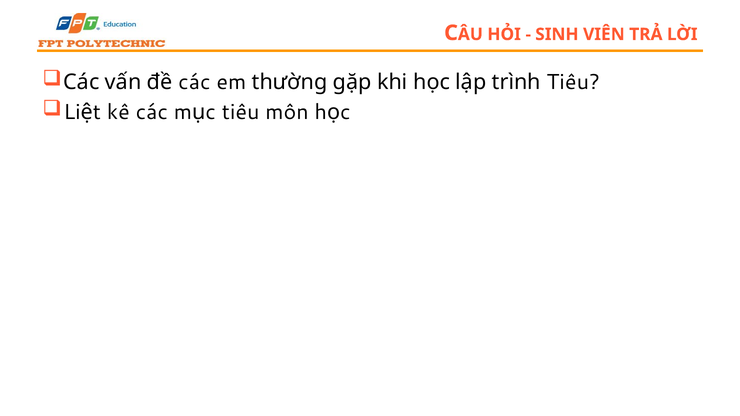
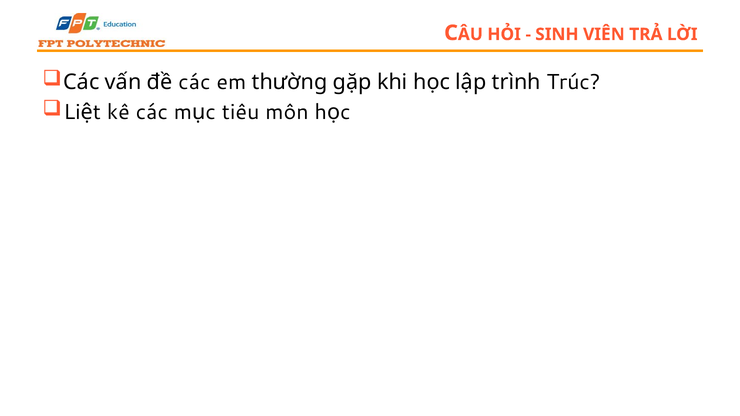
trình Tiêu: Tiêu -> Trúc
